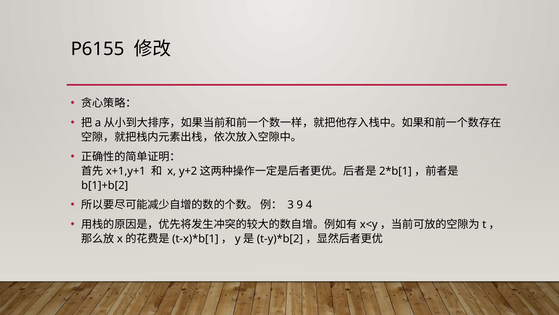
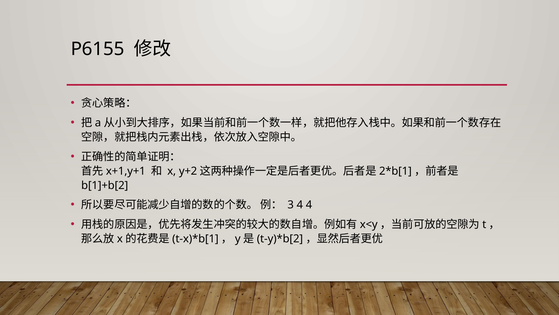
3 9: 9 -> 4
